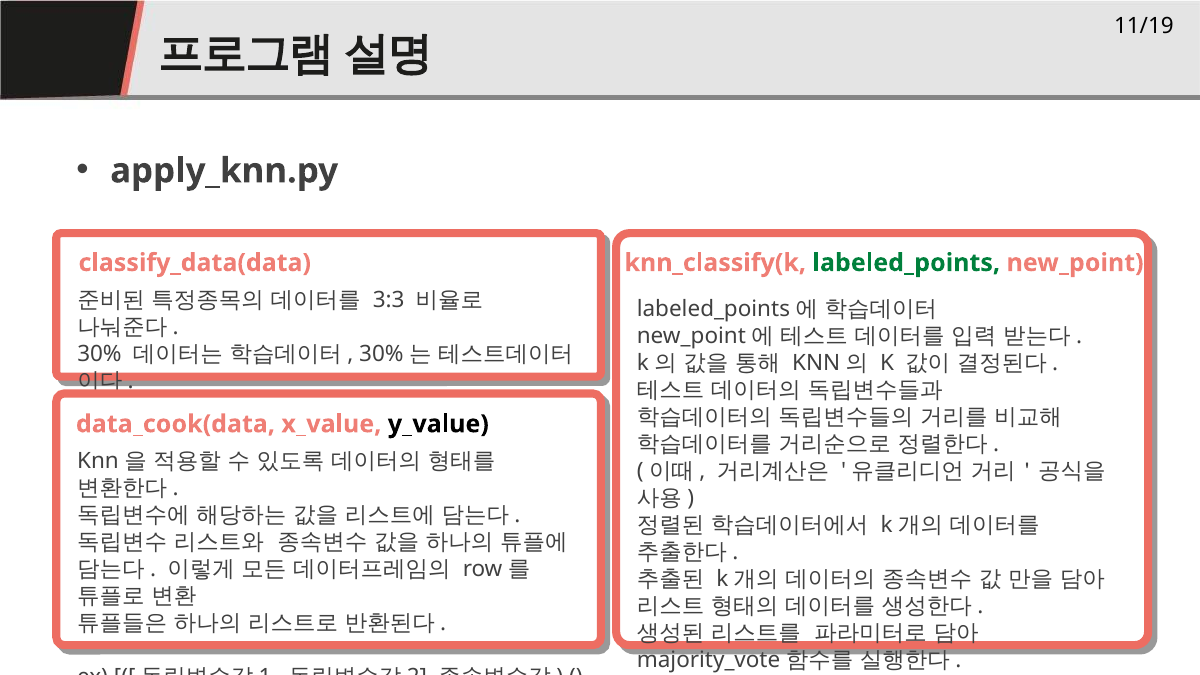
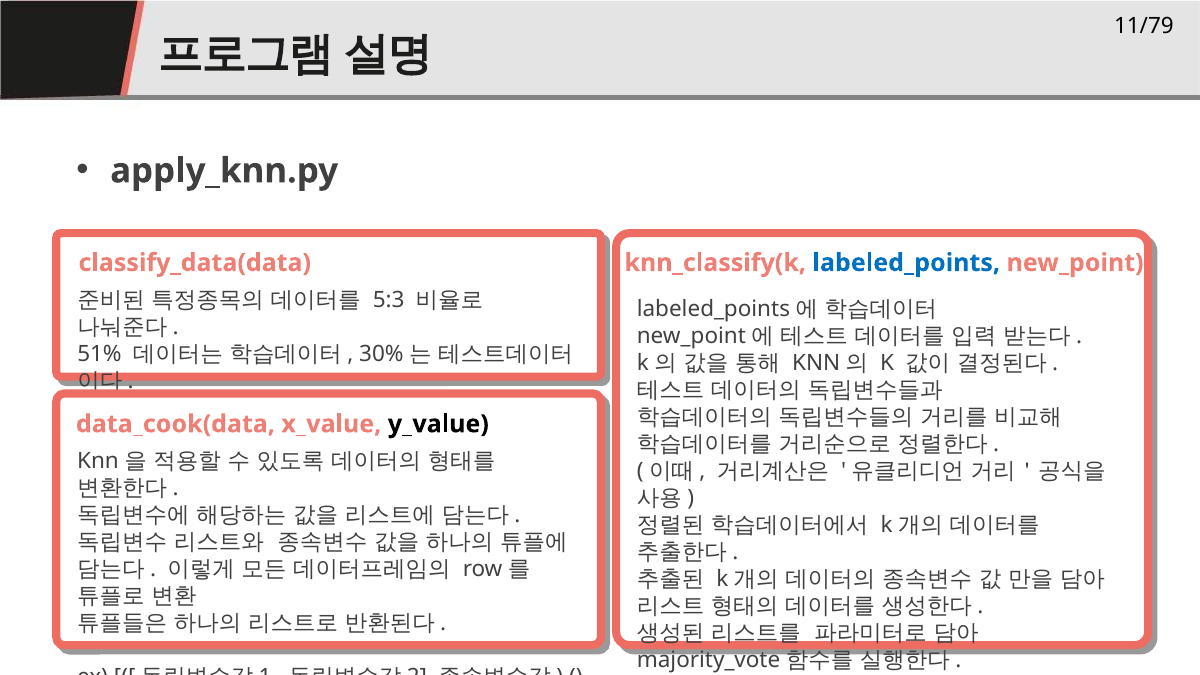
11/19: 11/19 -> 11/79
labeled_points colour: green -> blue
3:3: 3:3 -> 5:3
30%: 30% -> 51%
